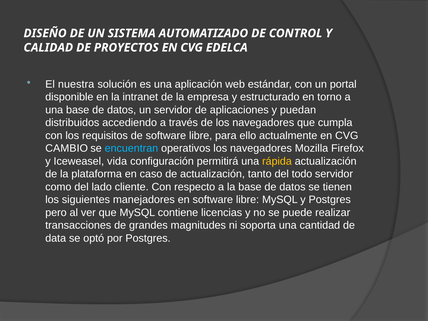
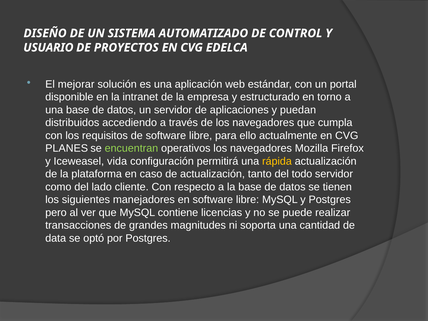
CALIDAD: CALIDAD -> USUARIO
nuestra: nuestra -> mejorar
CAMBIO: CAMBIO -> PLANES
encuentran colour: light blue -> light green
